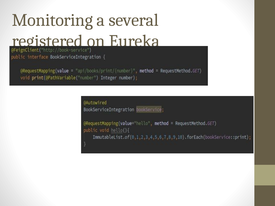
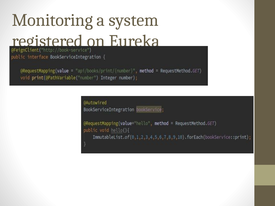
several: several -> system
